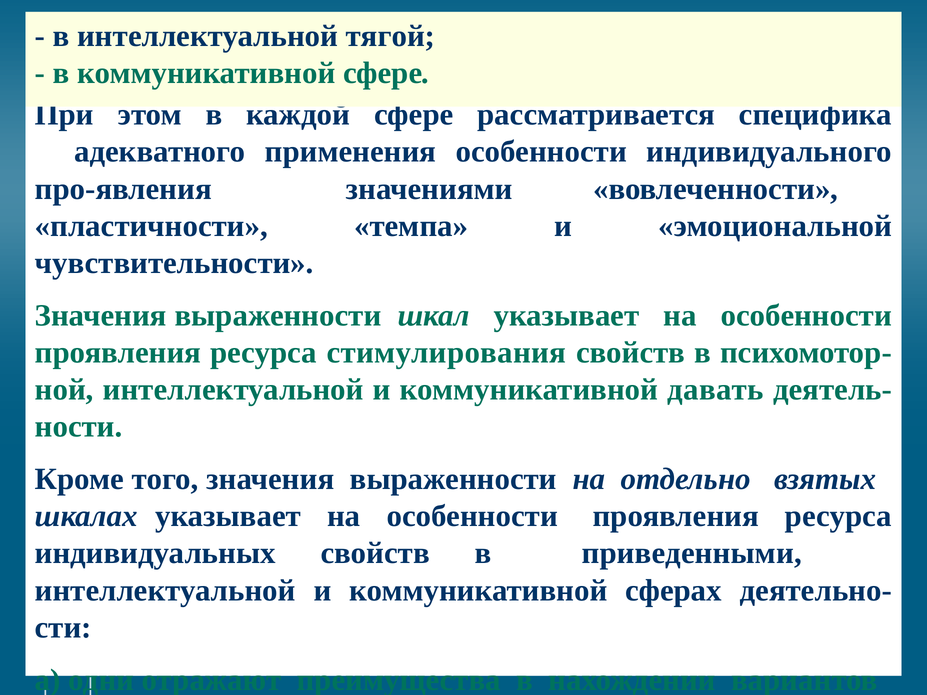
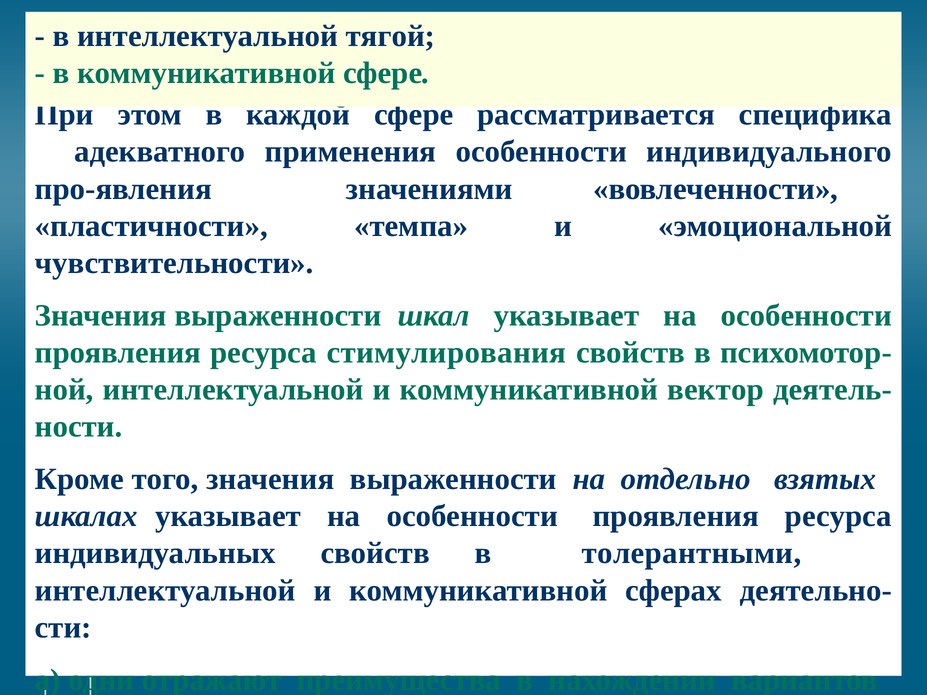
давать: давать -> вектор
приведенными: приведенными -> толерантными
